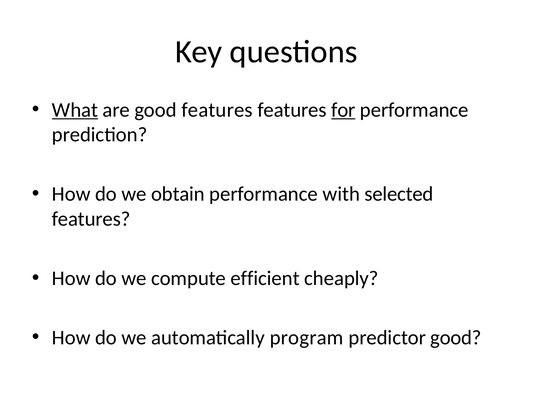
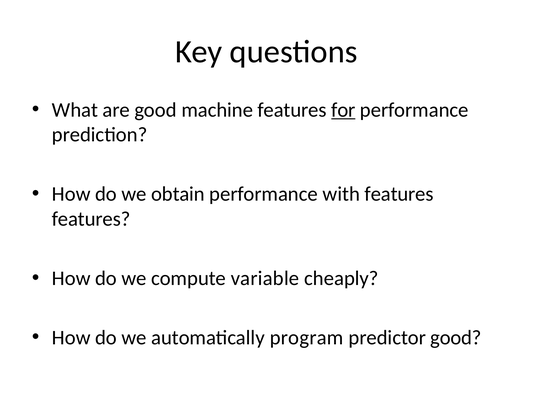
What underline: present -> none
good features: features -> machine
with selected: selected -> features
efficient: efficient -> variable
